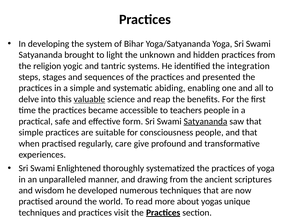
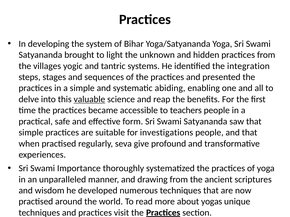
religion: religion -> villages
Satyananda at (205, 122) underline: present -> none
consciousness: consciousness -> investigations
care: care -> seva
Enlightened: Enlightened -> Importance
